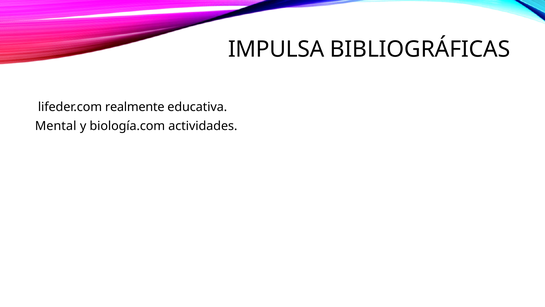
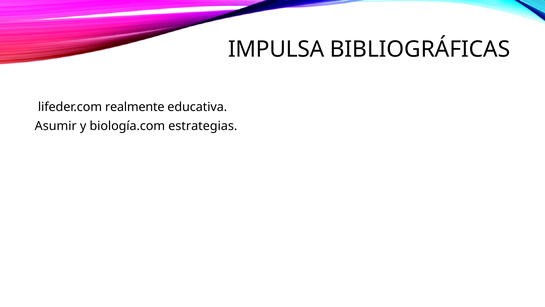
Mental: Mental -> Asumir
actividades: actividades -> estrategias
